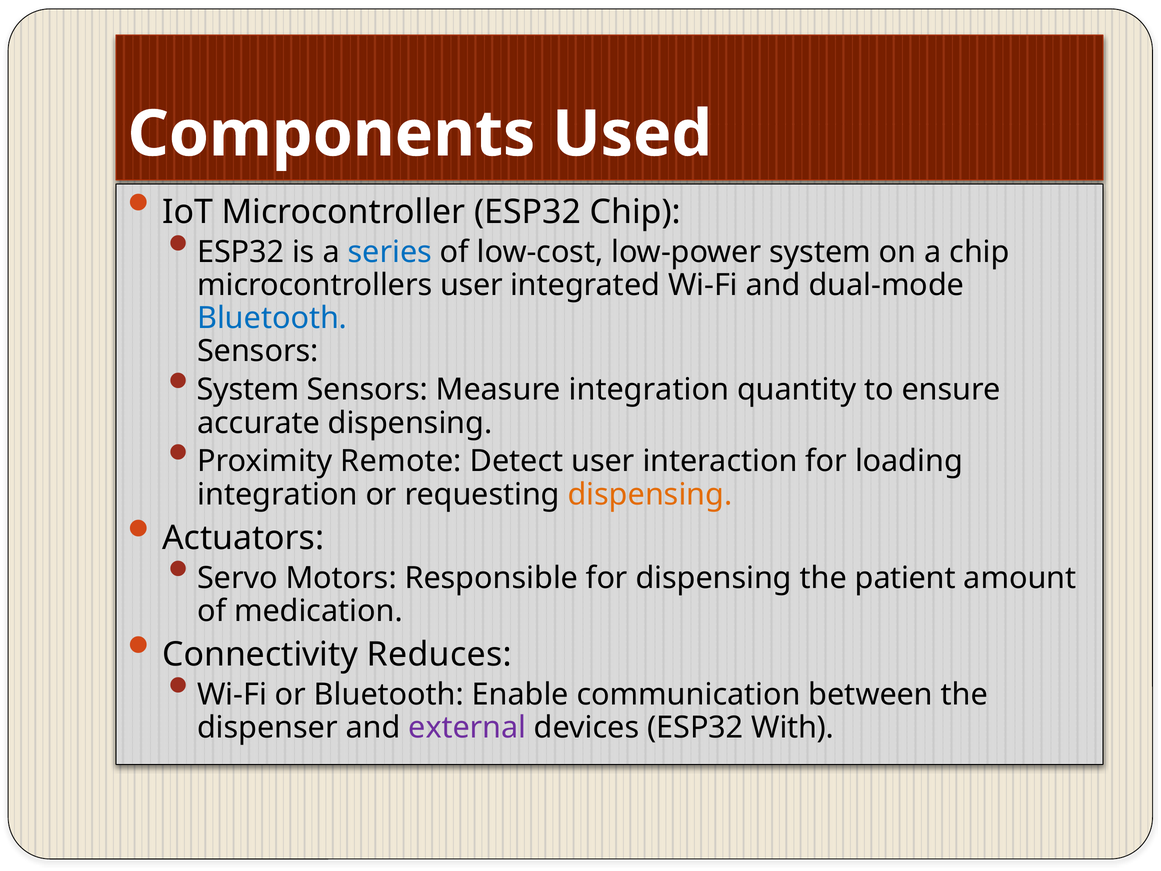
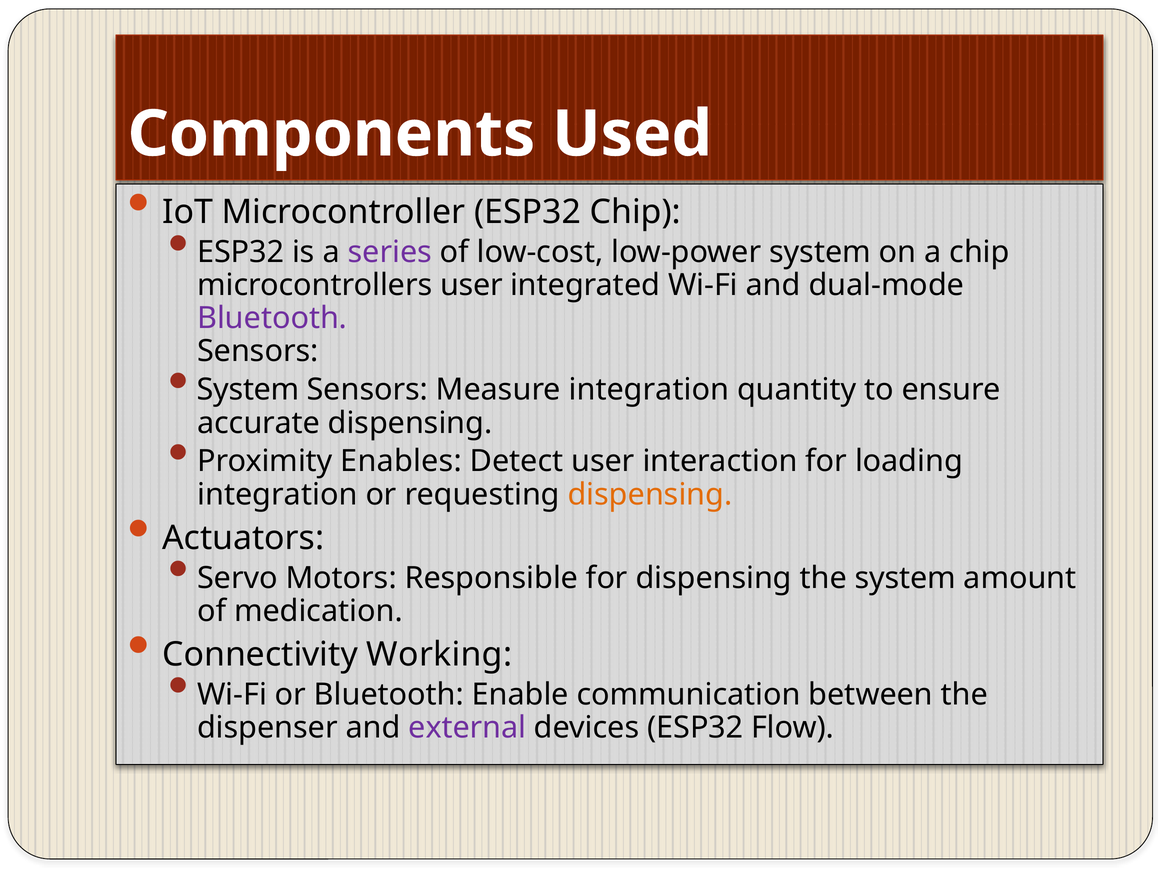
series colour: blue -> purple
Bluetooth at (272, 318) colour: blue -> purple
Remote: Remote -> Enables
the patient: patient -> system
Reduces: Reduces -> Working
With: With -> Flow
